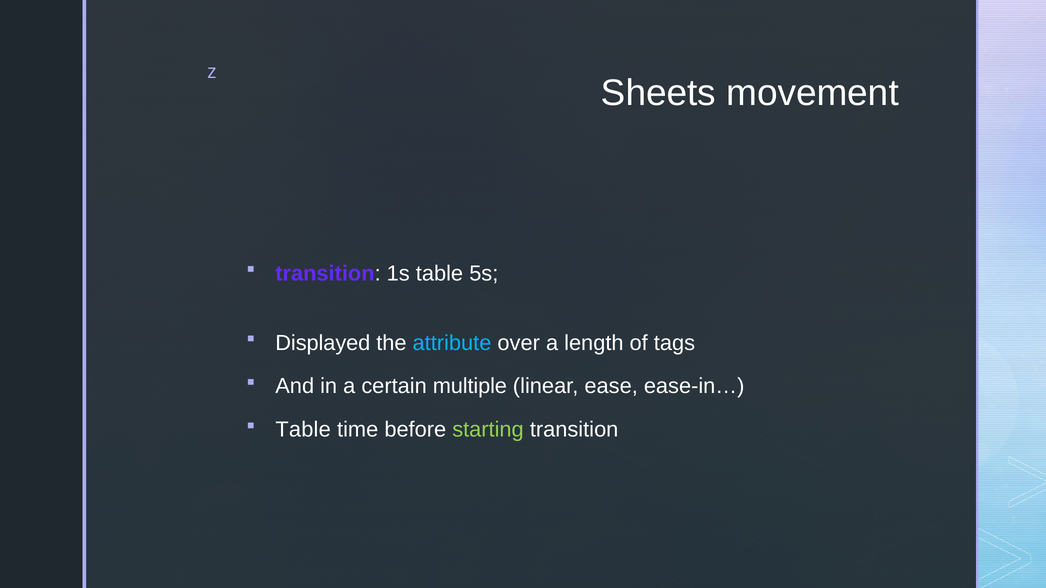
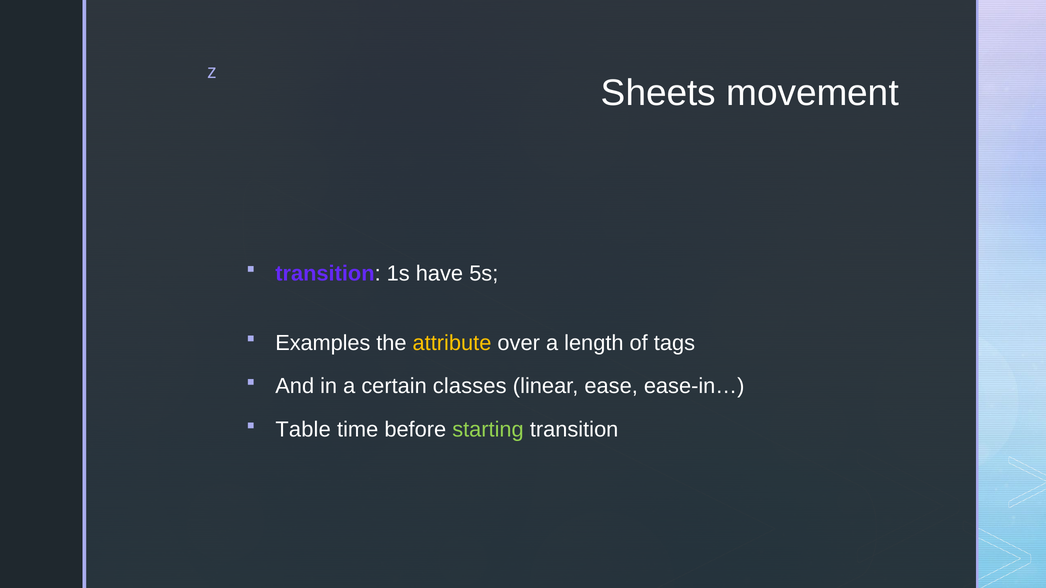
1s table: table -> have
Displayed: Displayed -> Examples
attribute colour: light blue -> yellow
multiple: multiple -> classes
